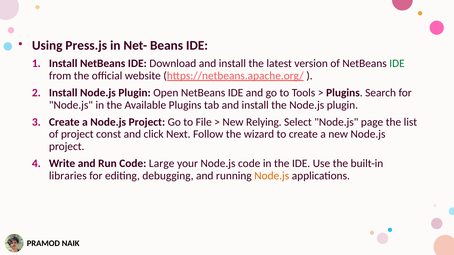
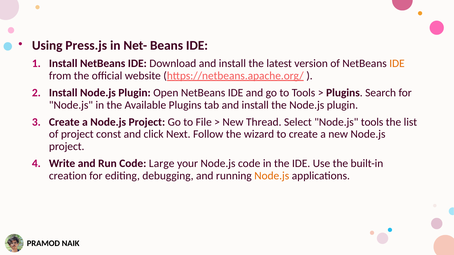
IDE at (397, 63) colour: green -> orange
Relying: Relying -> Thread
Node.js page: page -> tools
libraries: libraries -> creation
